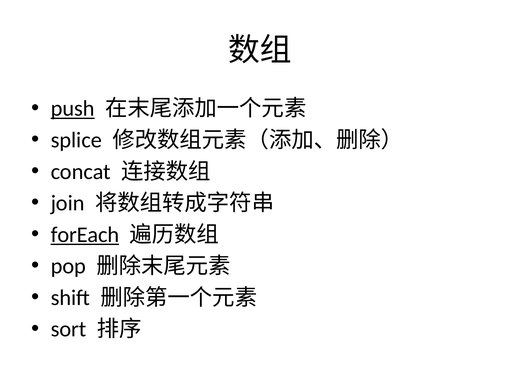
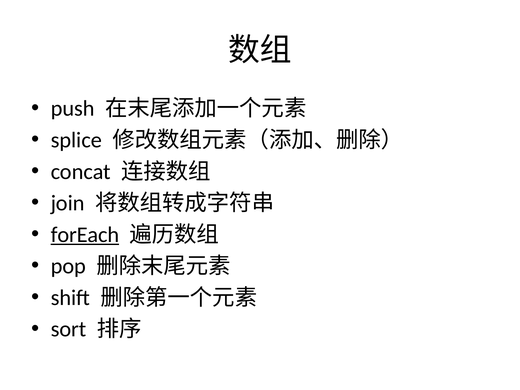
push underline: present -> none
